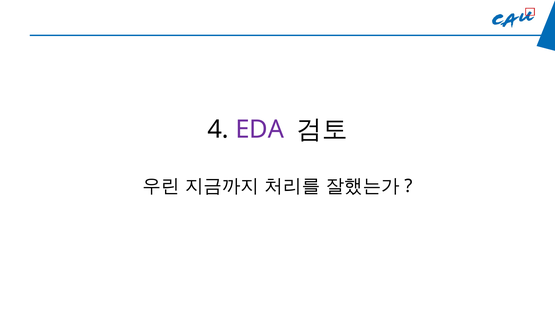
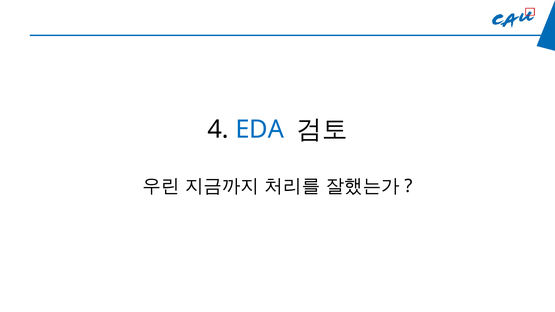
EDA colour: purple -> blue
